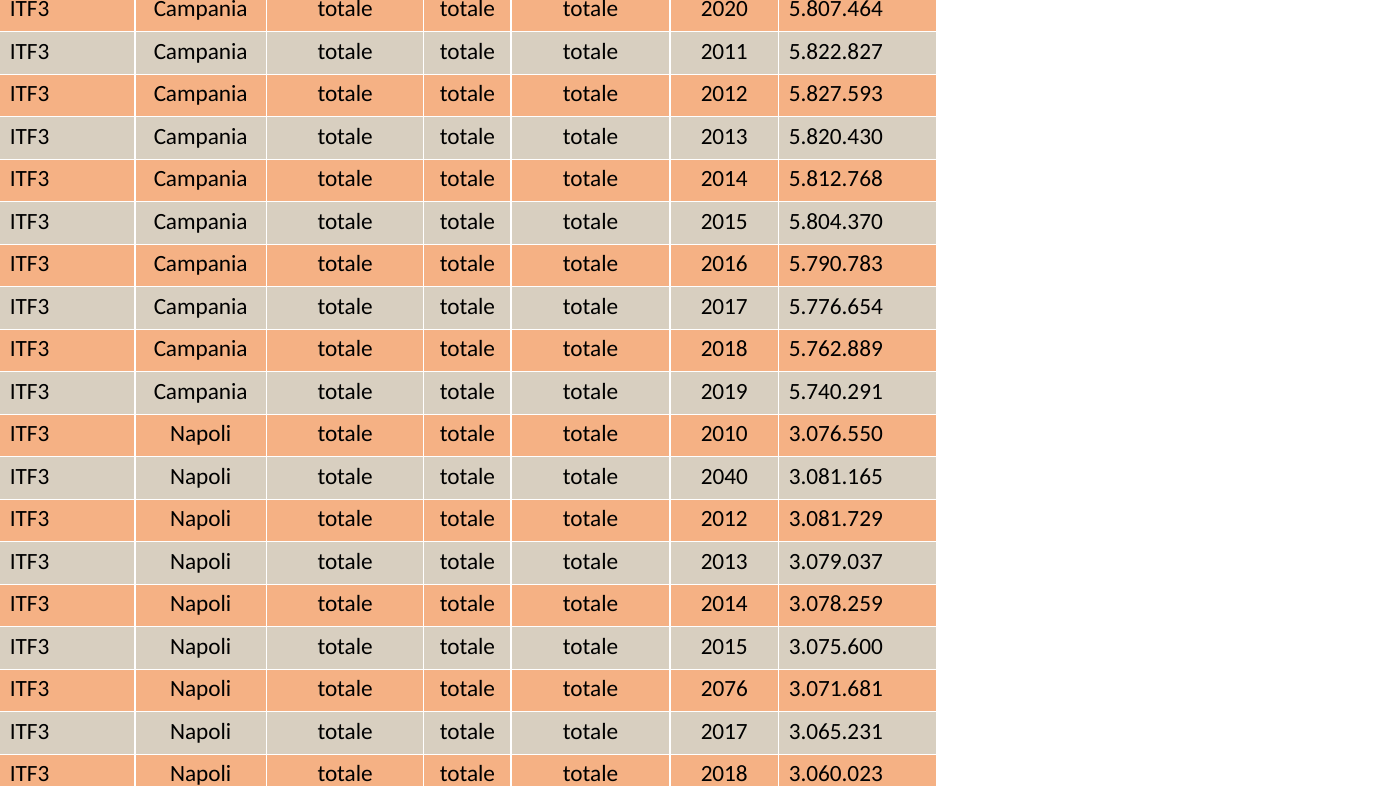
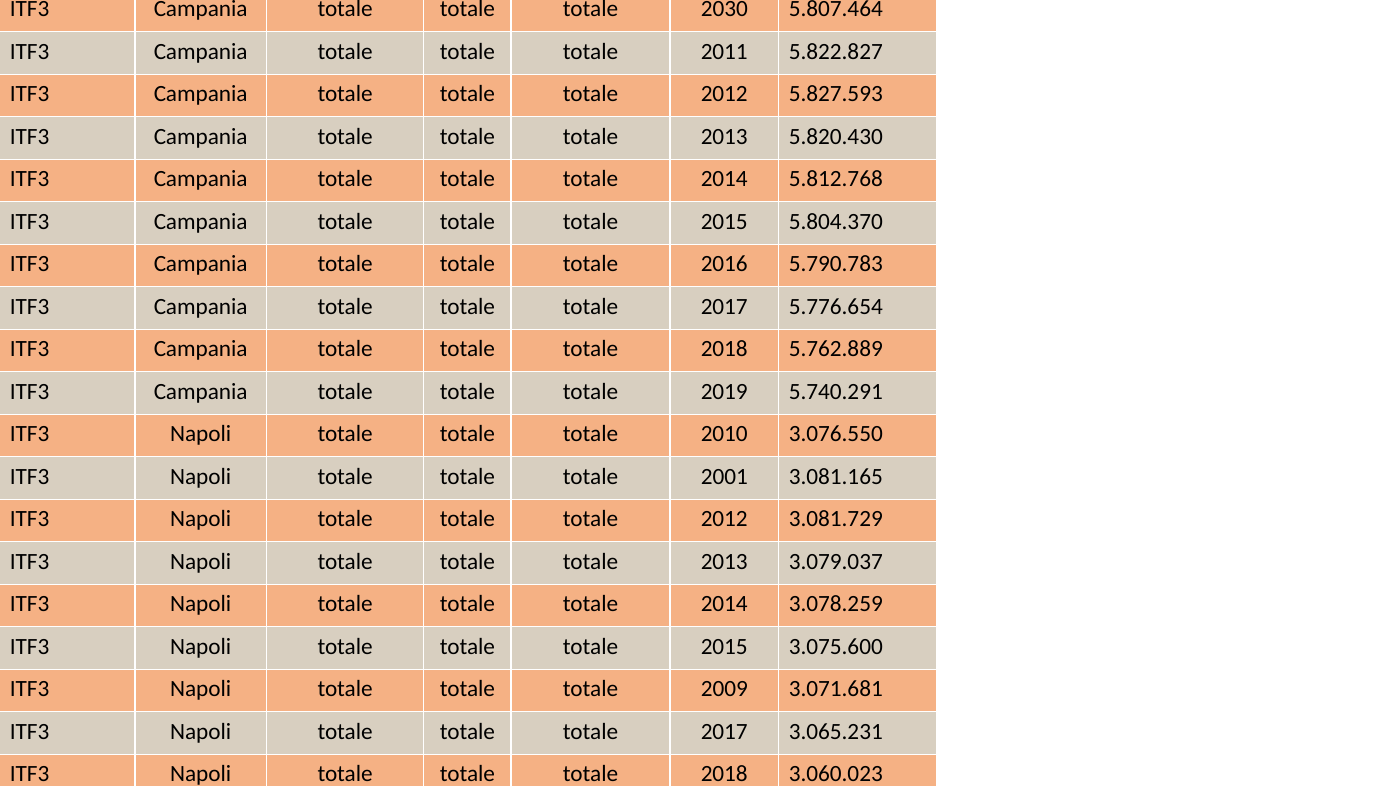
2020: 2020 -> 2030
2040: 2040 -> 2001
2076: 2076 -> 2009
